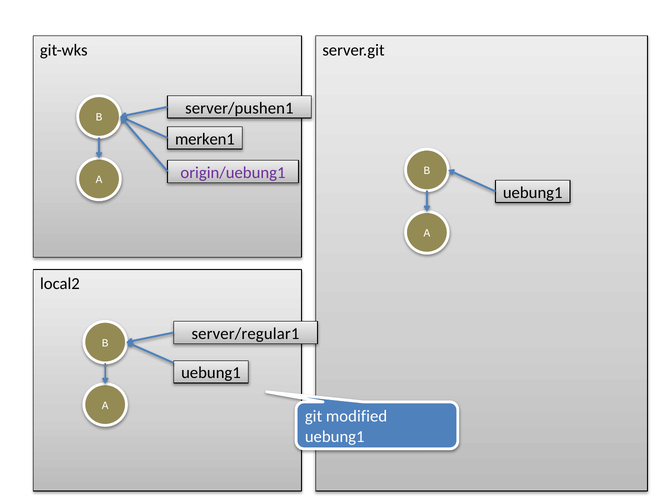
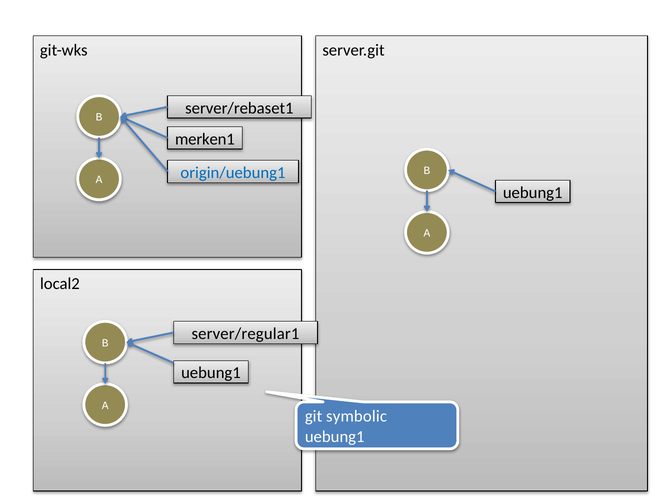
server/pushen1: server/pushen1 -> server/rebaset1
origin/uebung1 colour: purple -> blue
modified: modified -> symbolic
